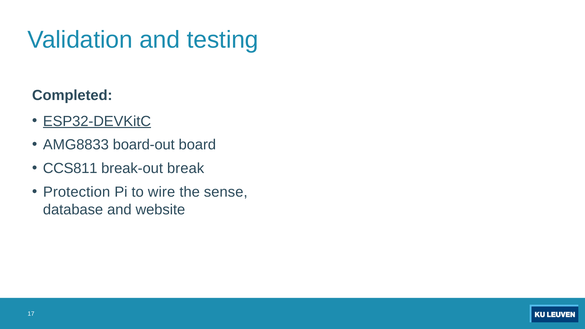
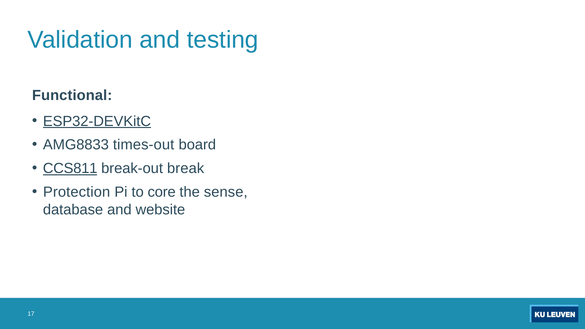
Completed: Completed -> Functional
board-out: board-out -> times-out
CCS811 underline: none -> present
wire: wire -> core
